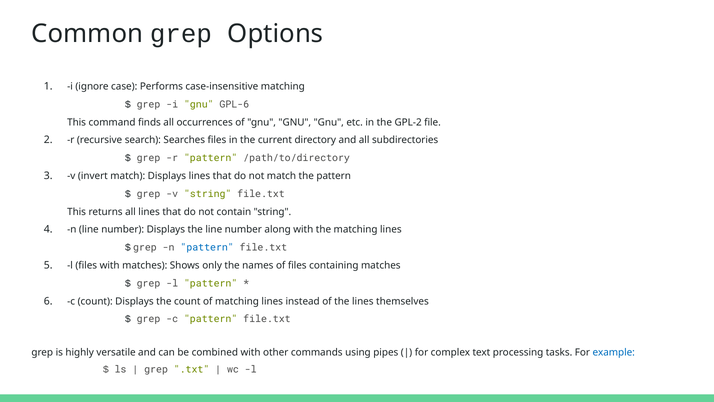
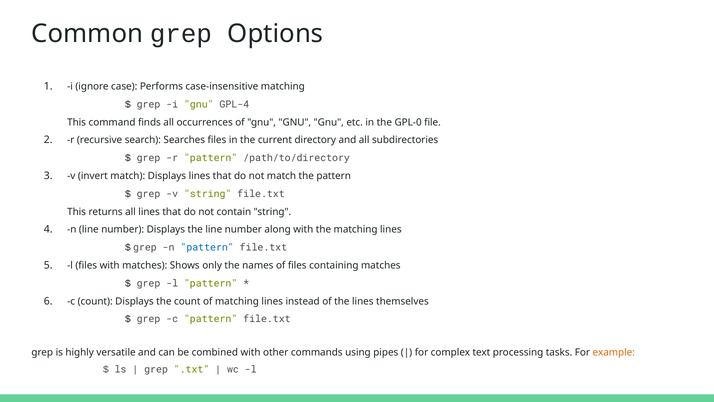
GPL-6: GPL-6 -> GPL-4
GPL-2: GPL-2 -> GPL-0
example colour: blue -> orange
